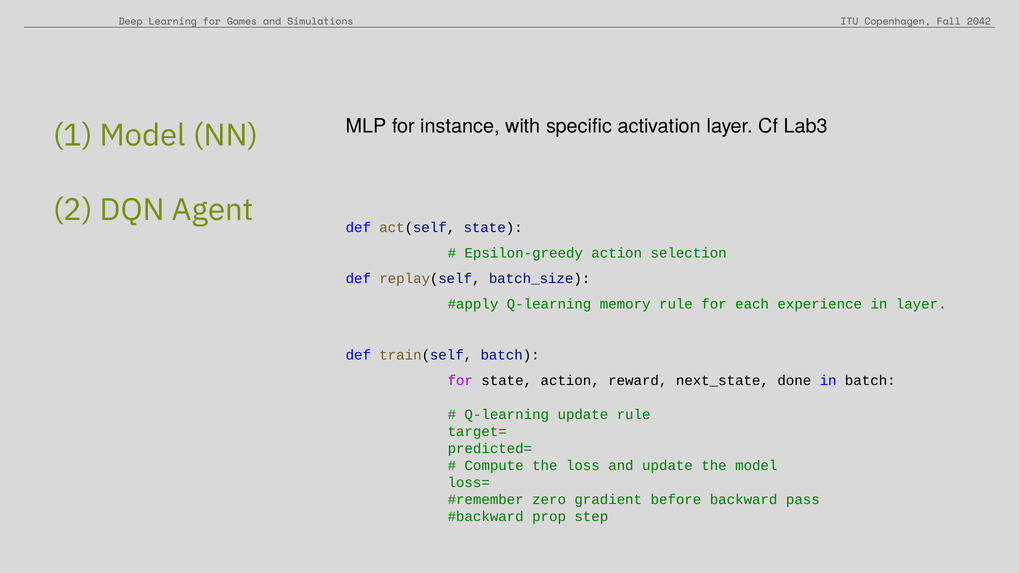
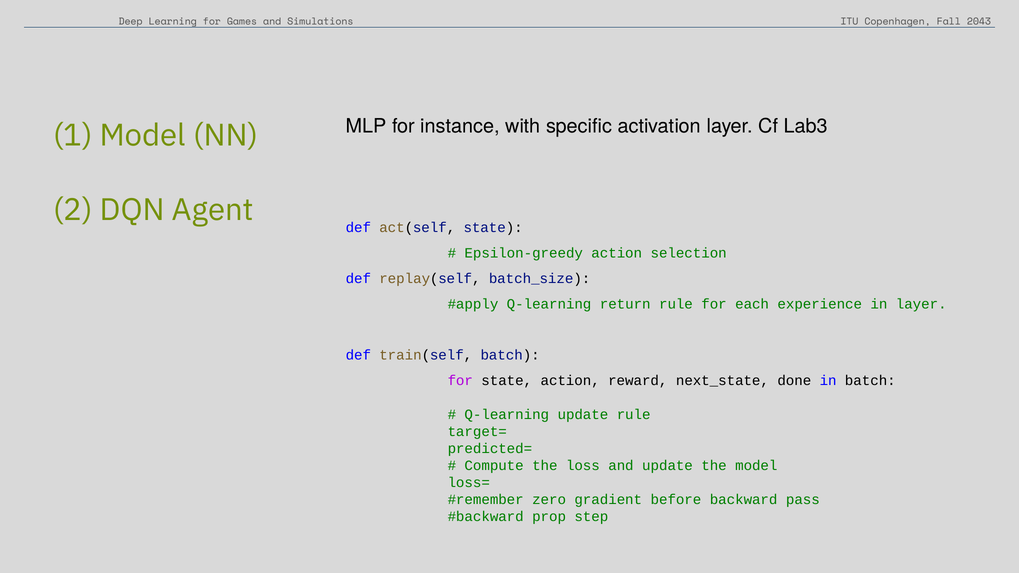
2042: 2042 -> 2043
memory: memory -> return
